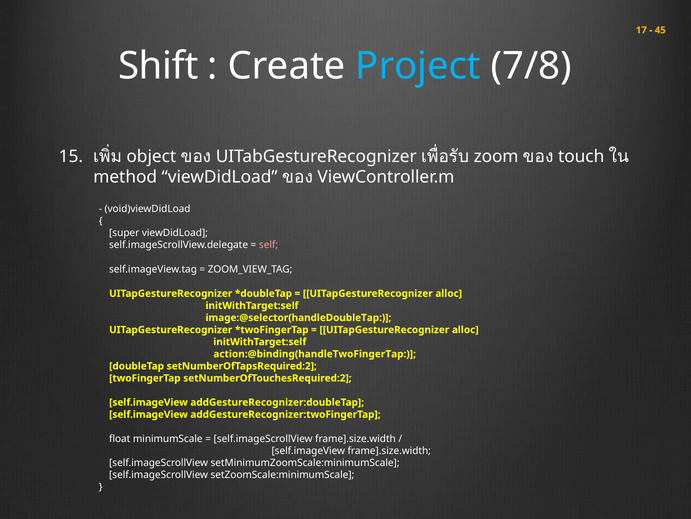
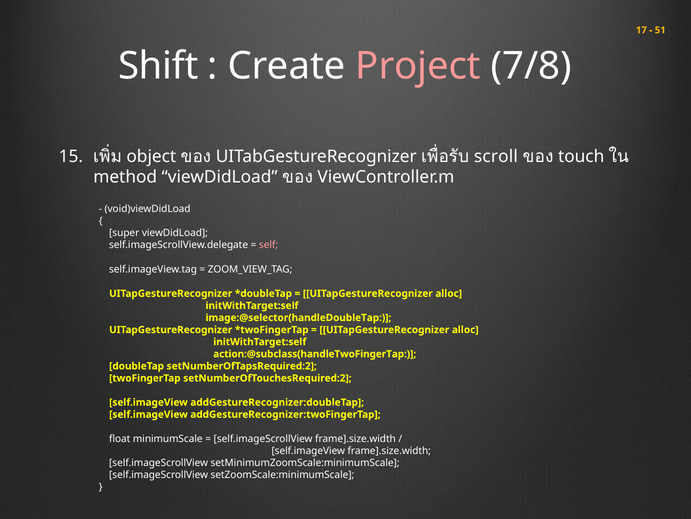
45: 45 -> 51
Project colour: light blue -> pink
zoom: zoom -> scroll
action:@binding(handleTwoFingerTap: action:@binding(handleTwoFingerTap -> action:@subclass(handleTwoFingerTap
